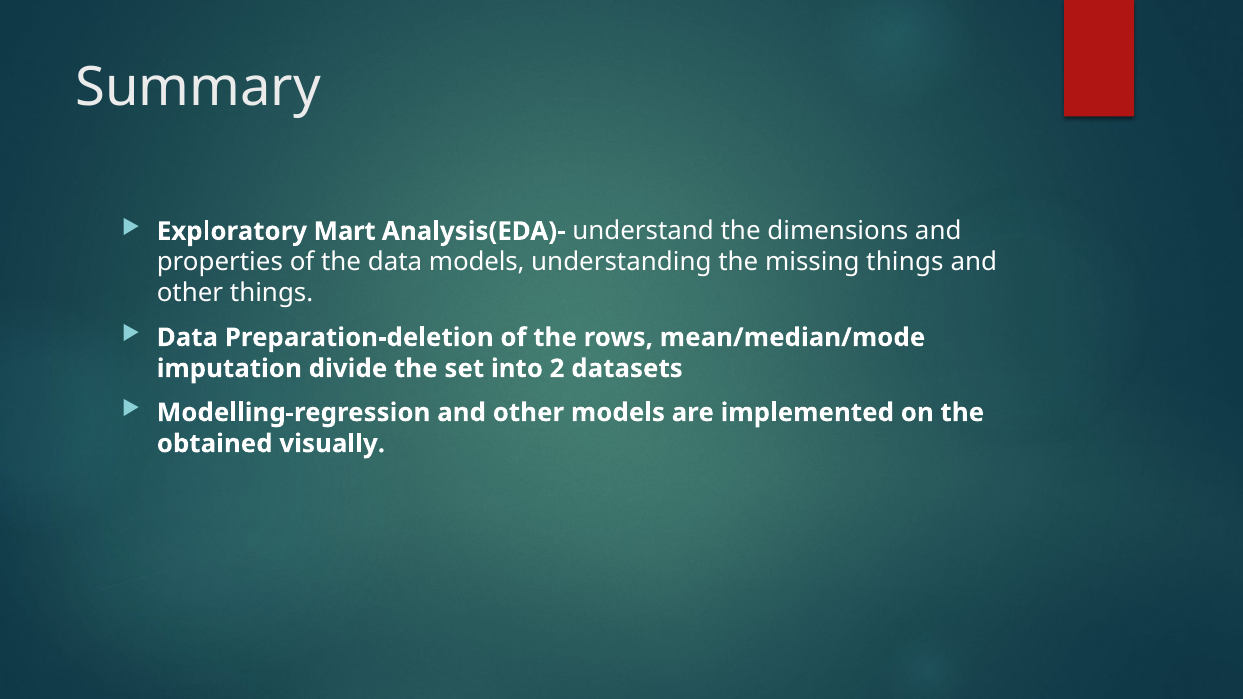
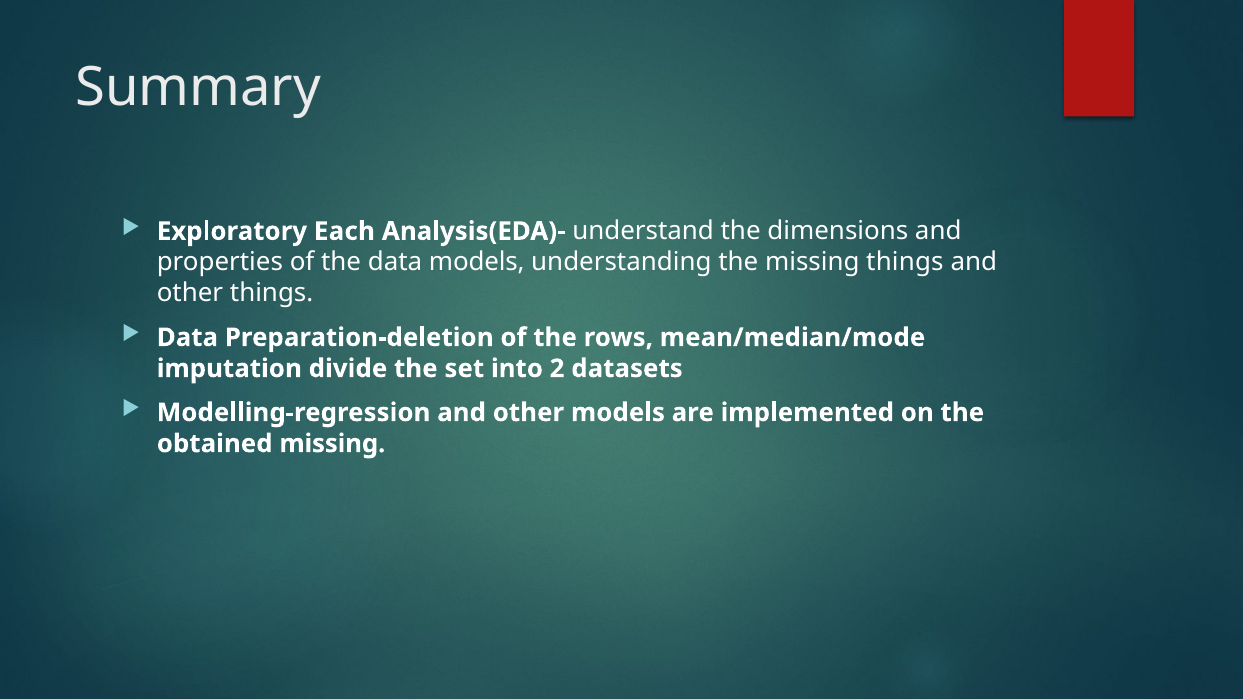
Mart: Mart -> Each
obtained visually: visually -> missing
